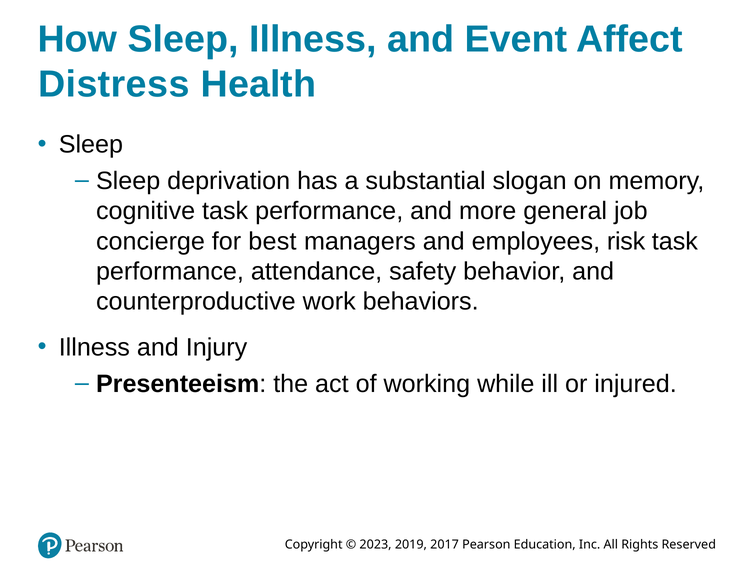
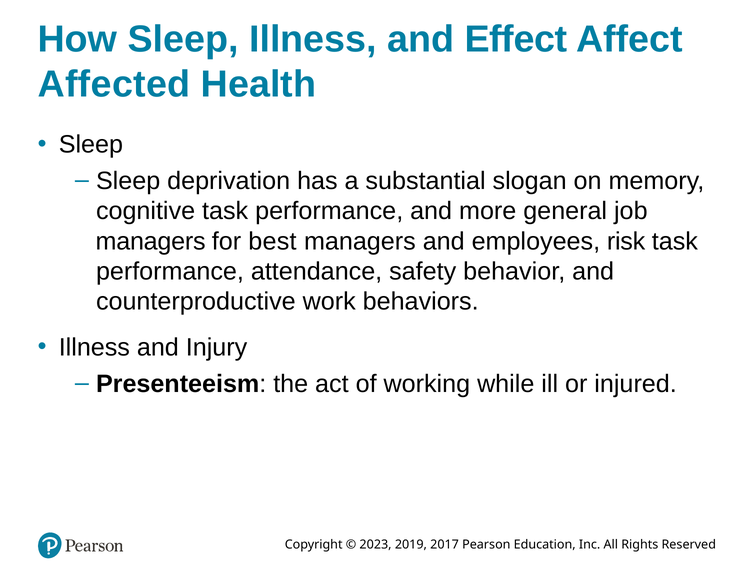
Event: Event -> Effect
Distress: Distress -> Affected
concierge at (150, 242): concierge -> managers
